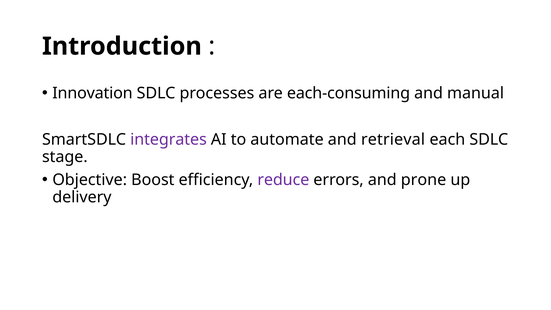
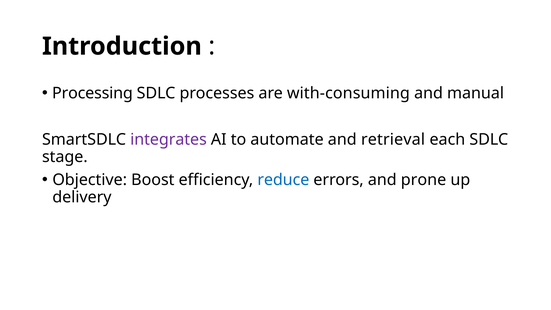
Innovation: Innovation -> Processing
each-consuming: each-consuming -> with-consuming
reduce colour: purple -> blue
